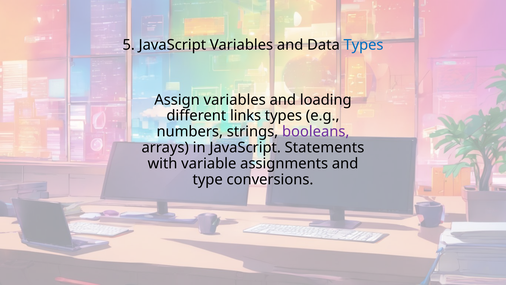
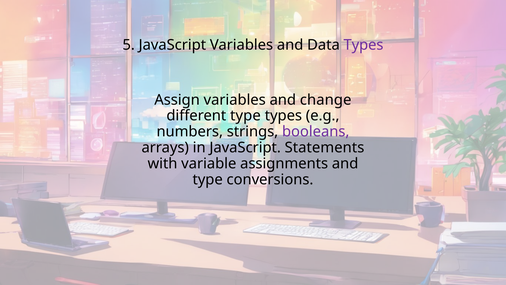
Types at (364, 45) colour: blue -> purple
loading: loading -> change
different links: links -> type
